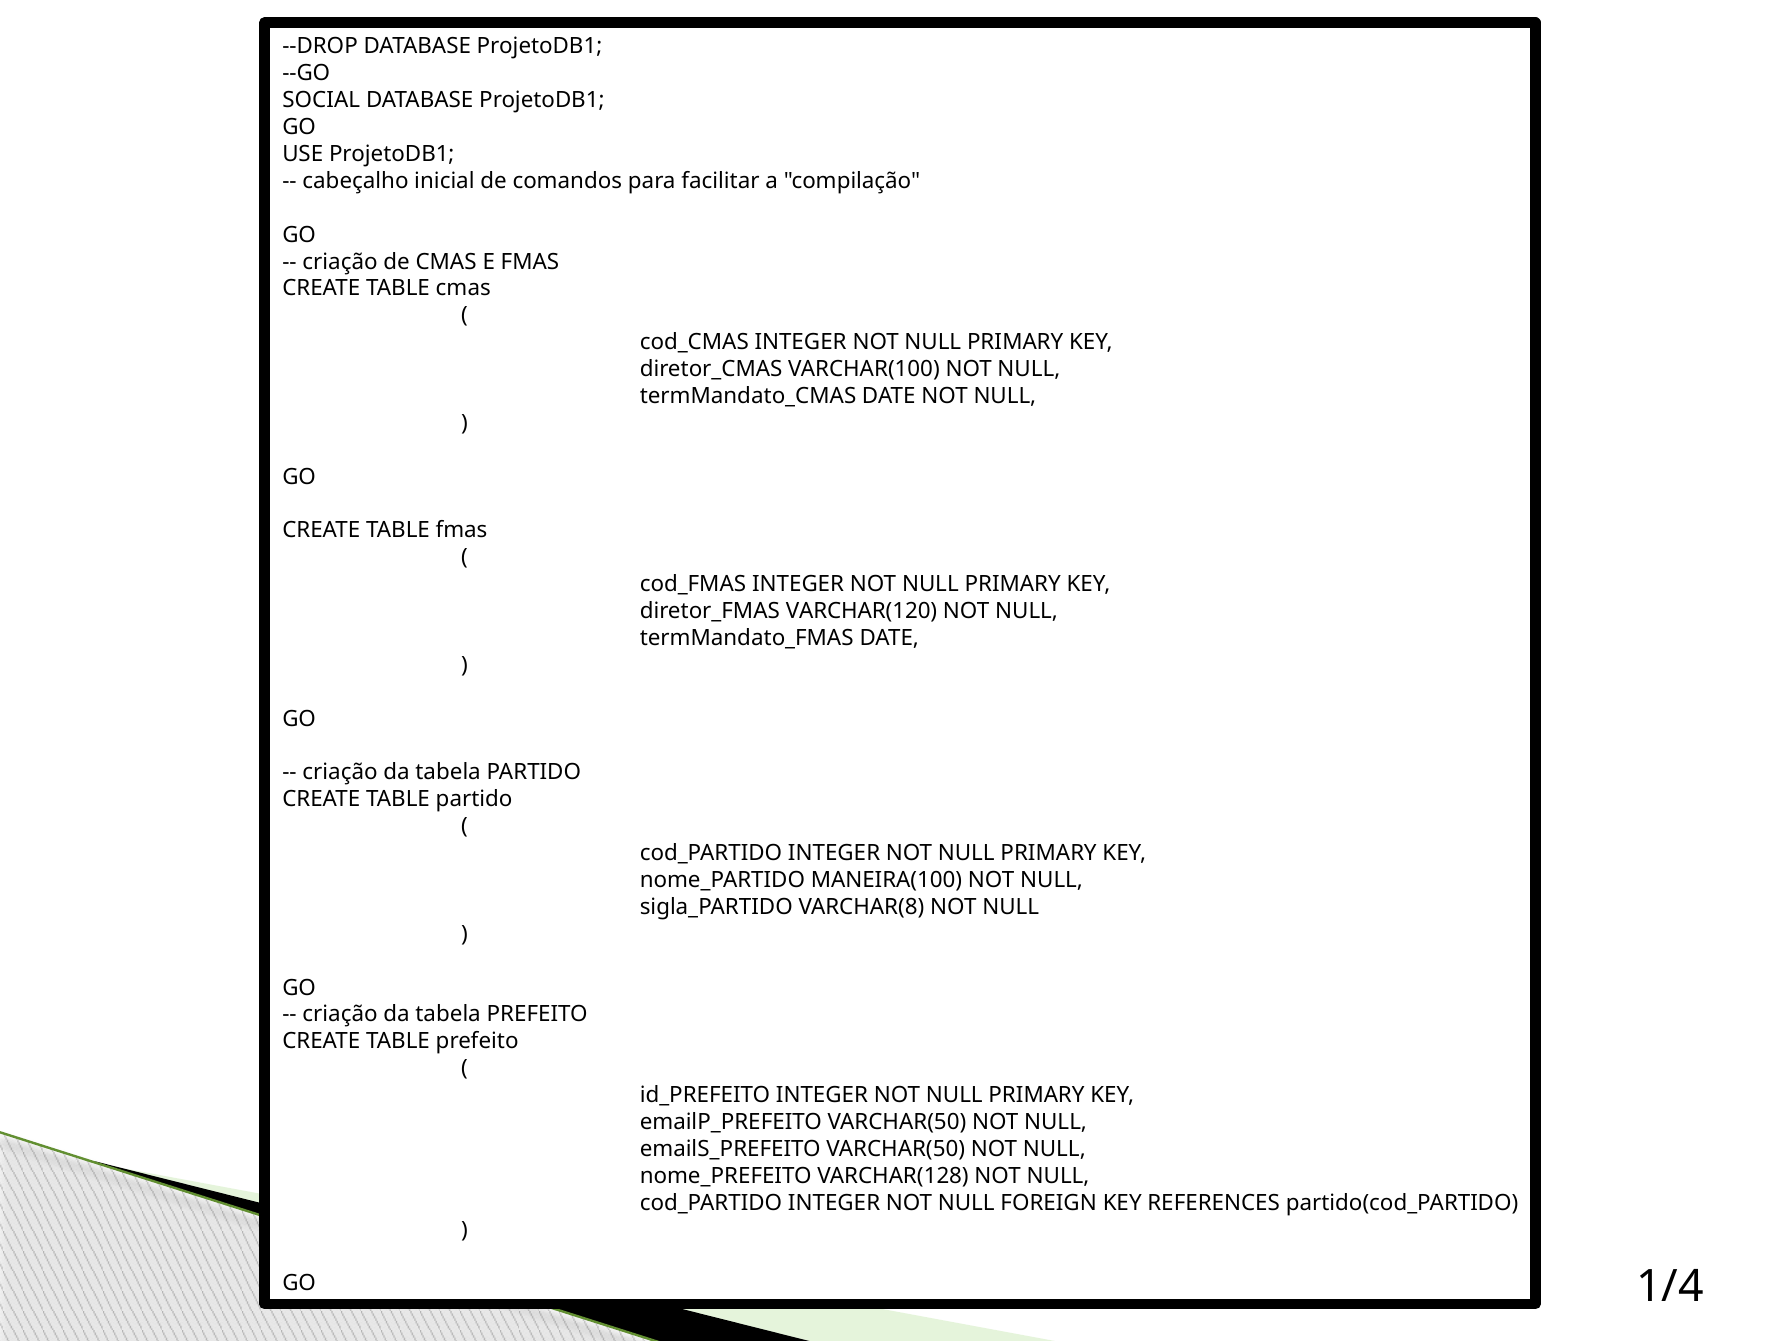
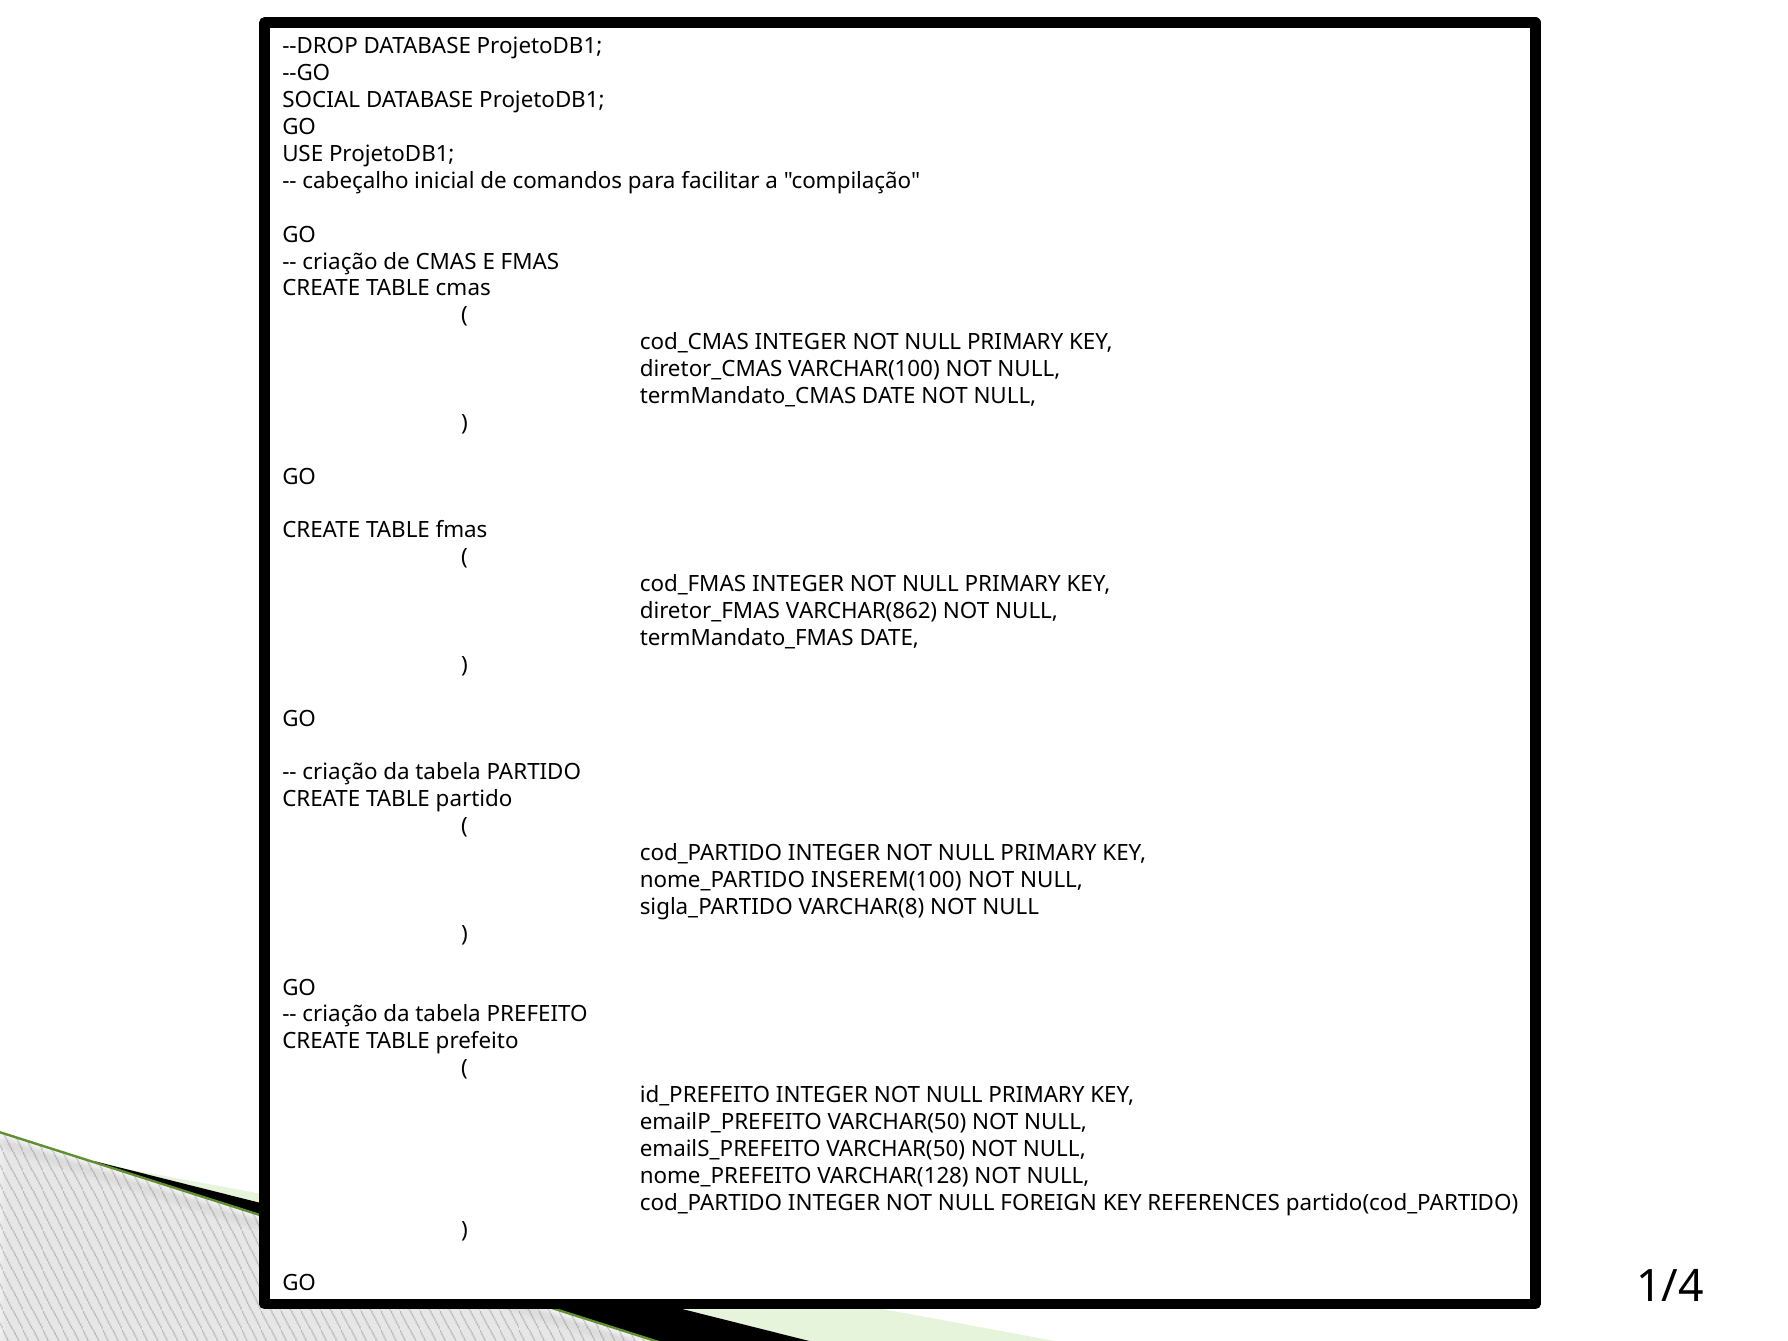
VARCHAR(120: VARCHAR(120 -> VARCHAR(862
MANEIRA(100: MANEIRA(100 -> INSEREM(100
